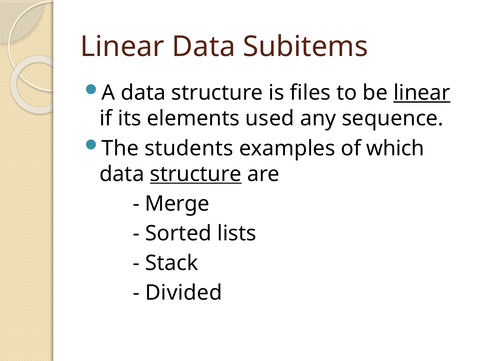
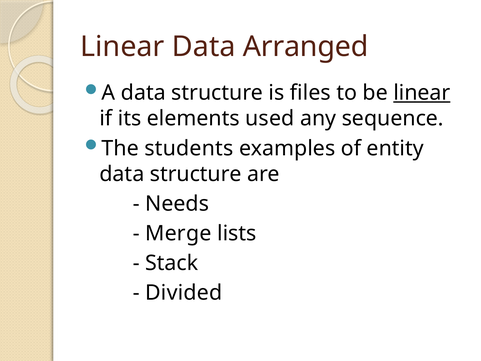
Subitems: Subitems -> Arranged
which: which -> entity
structure at (196, 174) underline: present -> none
Merge: Merge -> Needs
Sorted: Sorted -> Merge
